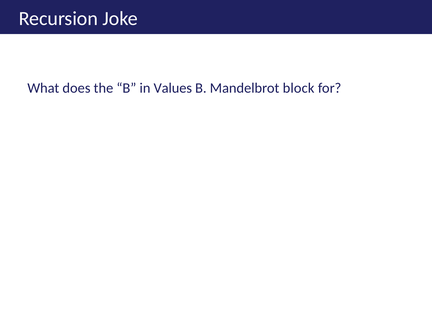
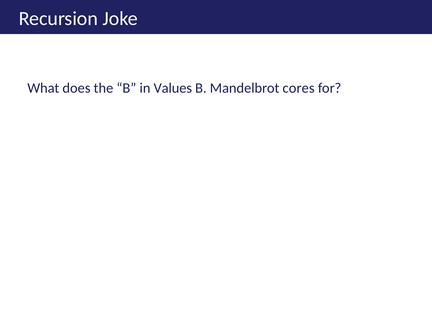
block: block -> cores
